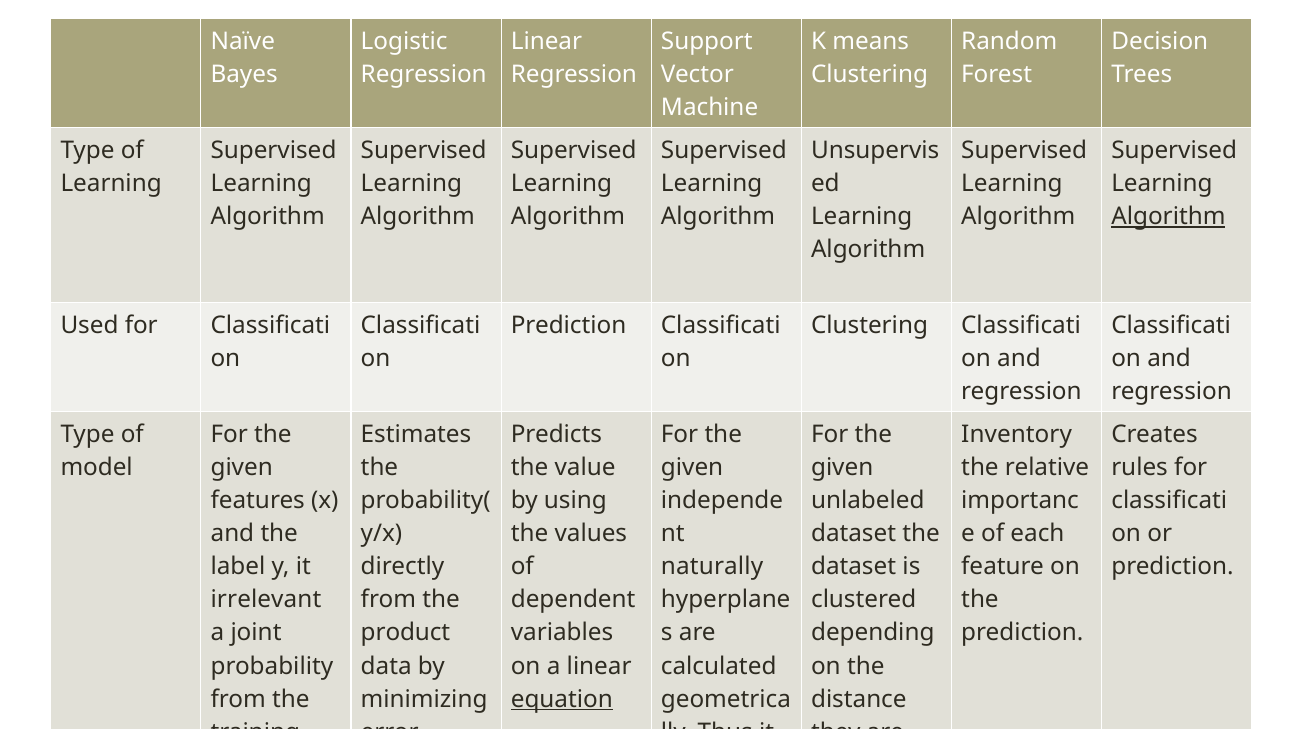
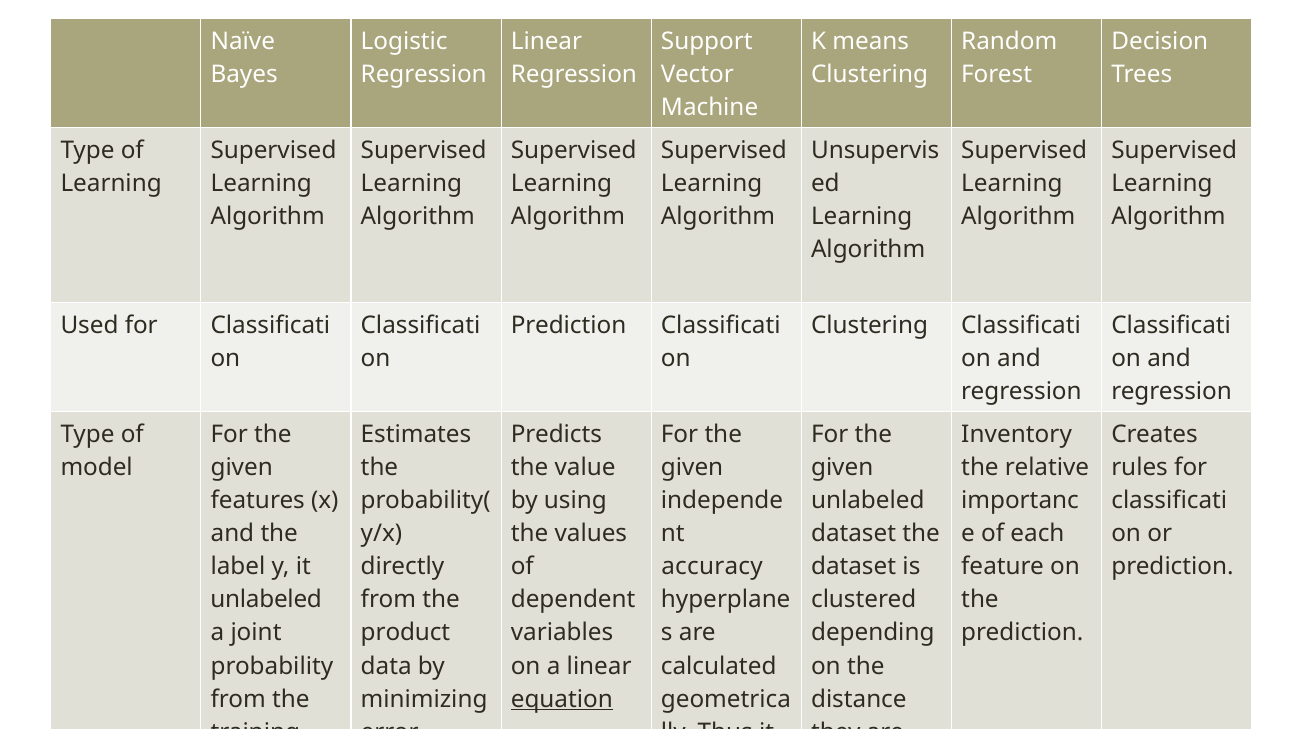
Algorithm at (1168, 217) underline: present -> none
naturally: naturally -> accuracy
irrelevant at (266, 600): irrelevant -> unlabeled
